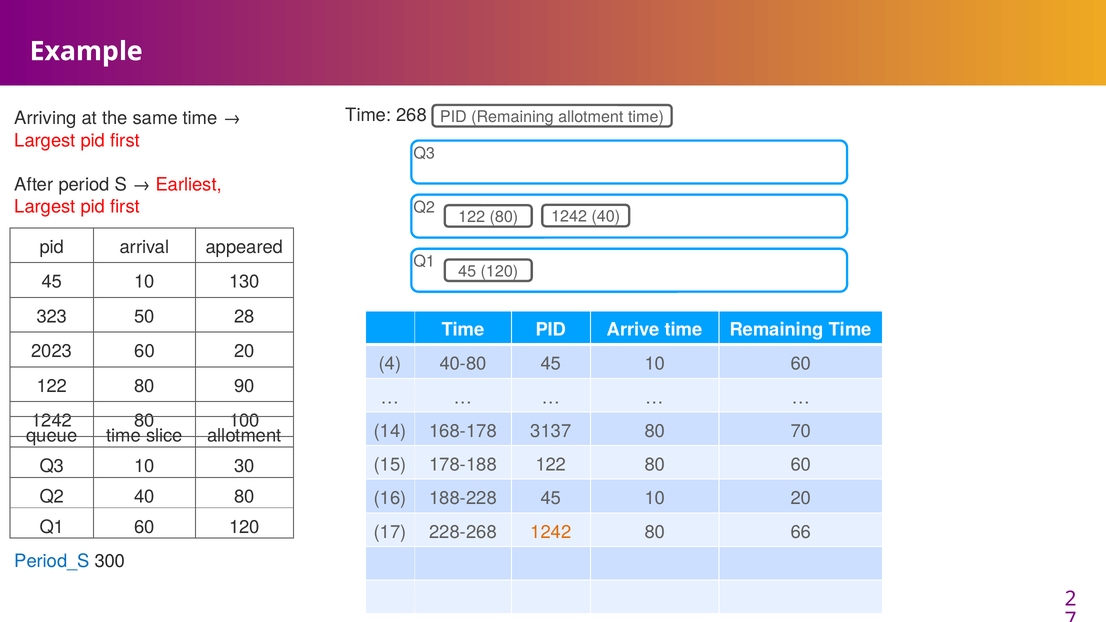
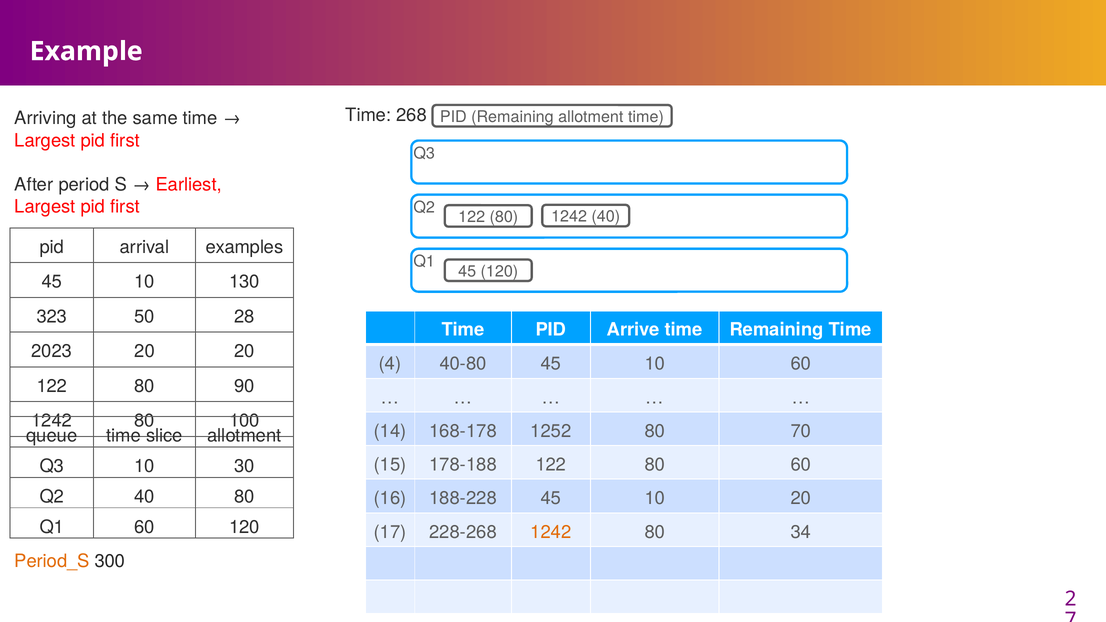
appeared: appeared -> examples
2023 60: 60 -> 20
3137: 3137 -> 1252
66: 66 -> 34
Period_S colour: blue -> orange
